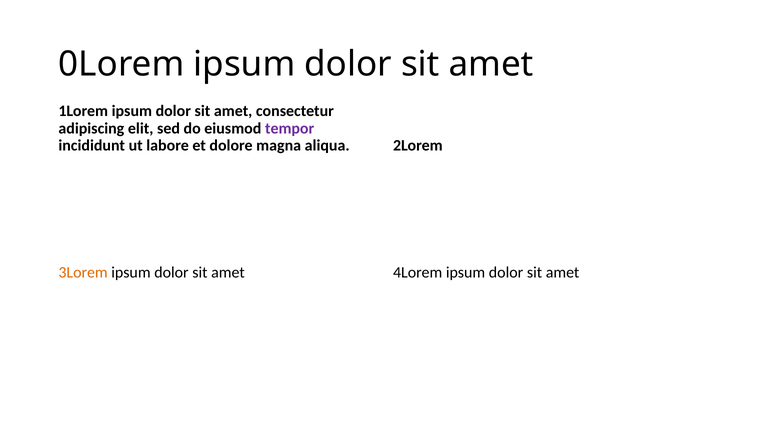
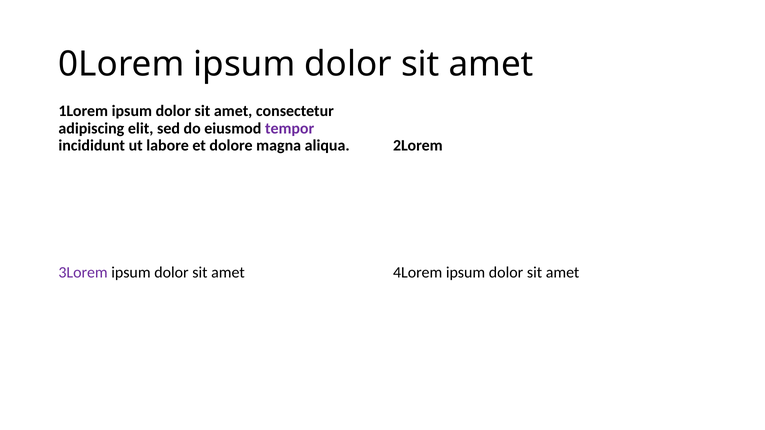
3Lorem colour: orange -> purple
